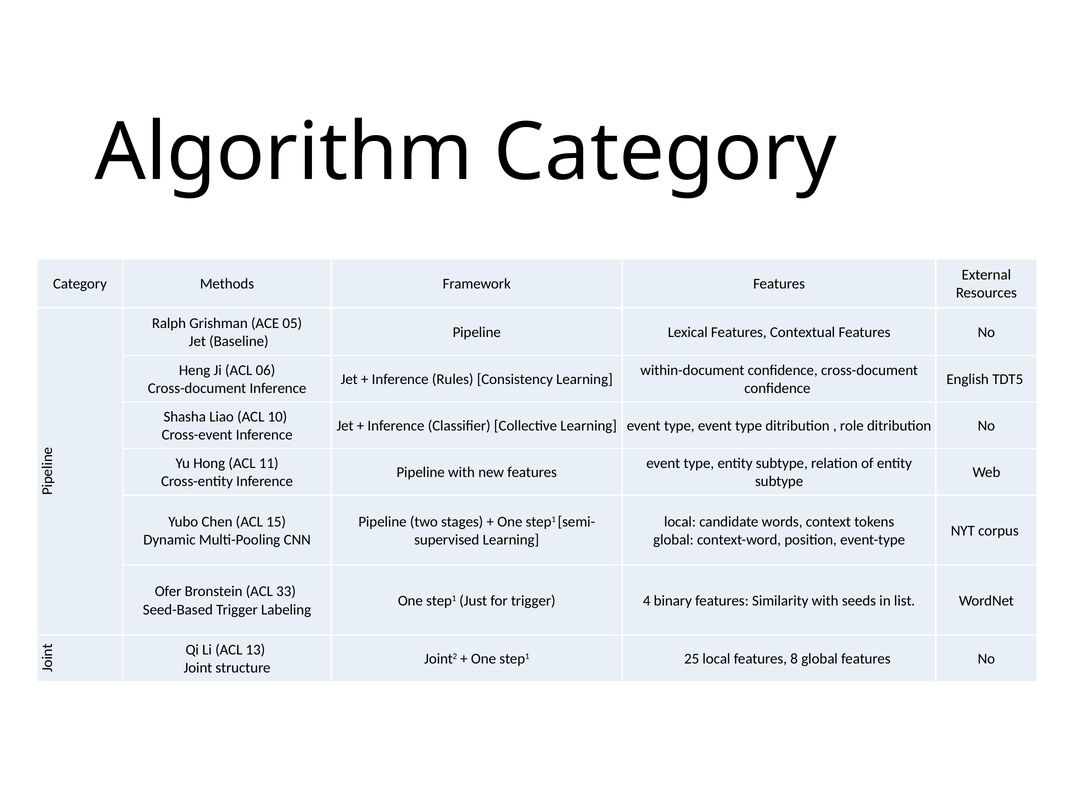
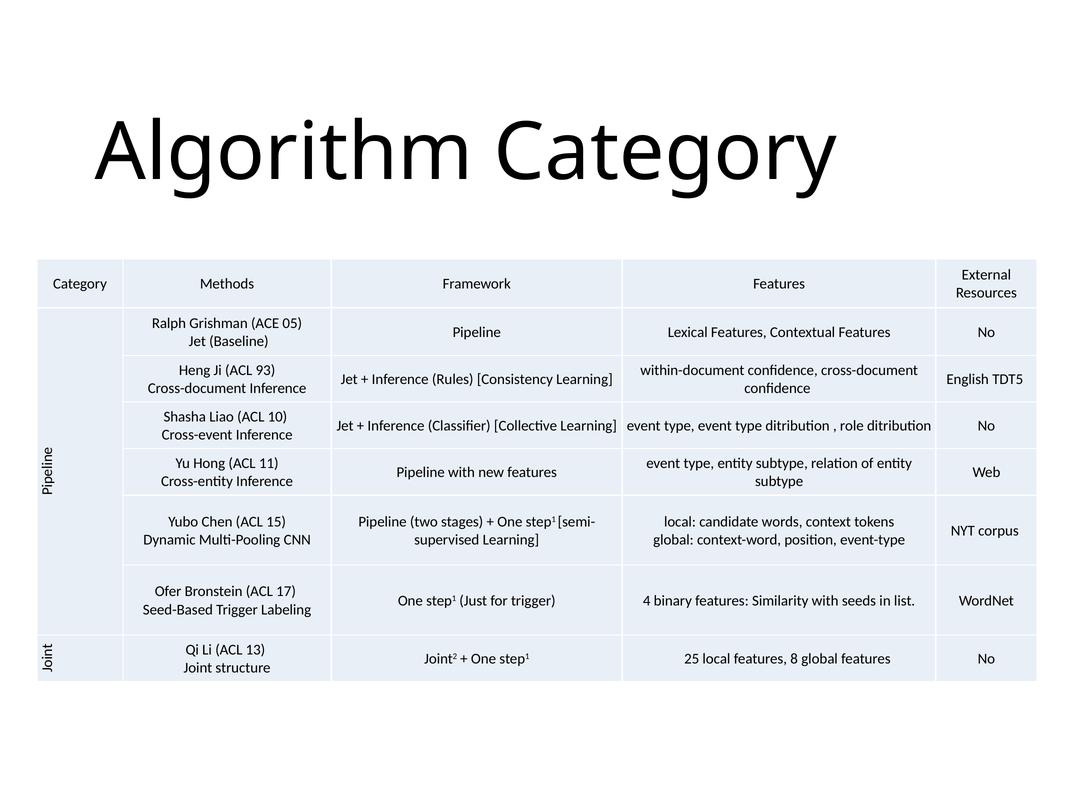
06: 06 -> 93
33: 33 -> 17
